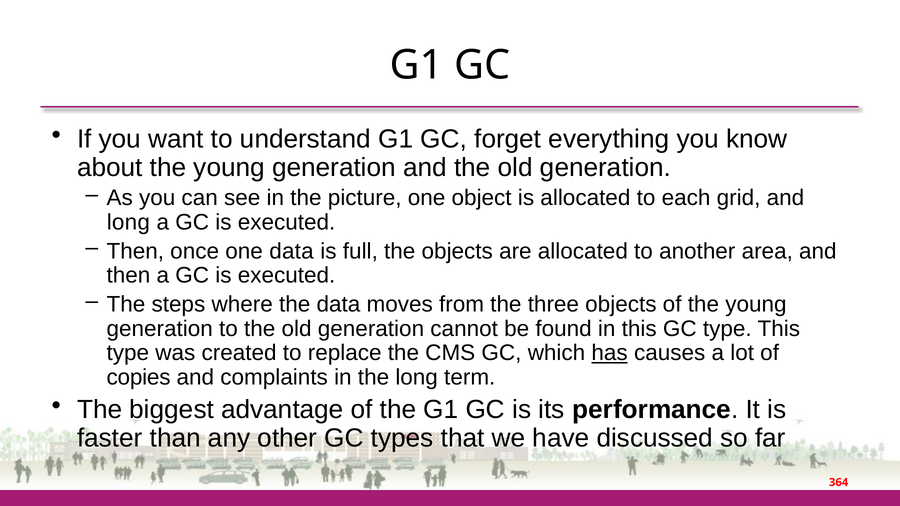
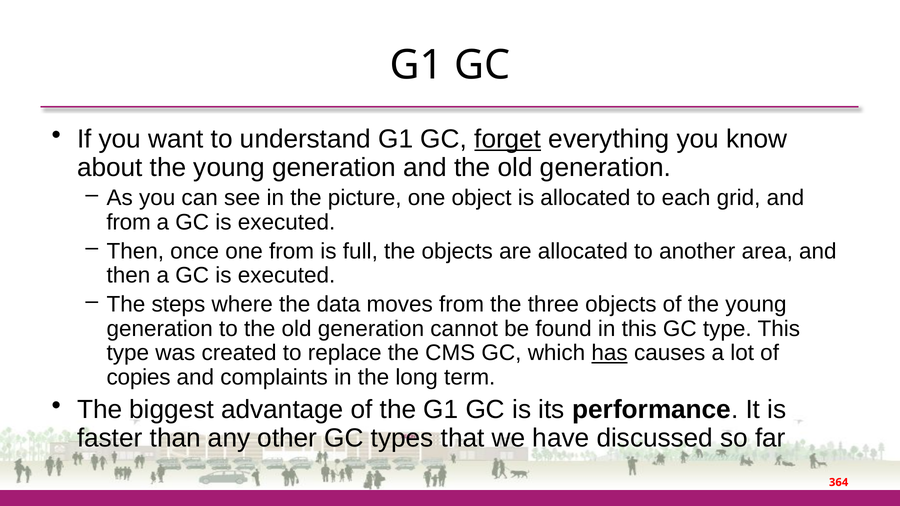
forget underline: none -> present
long at (128, 222): long -> from
one data: data -> from
